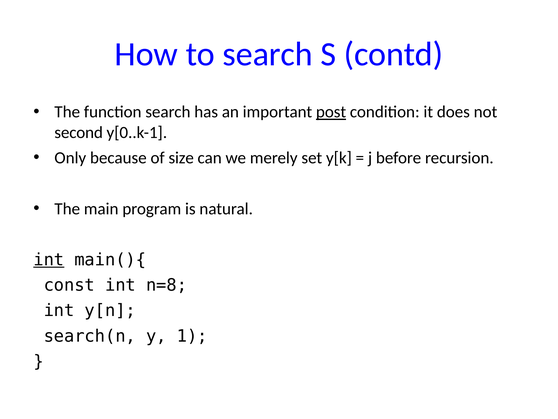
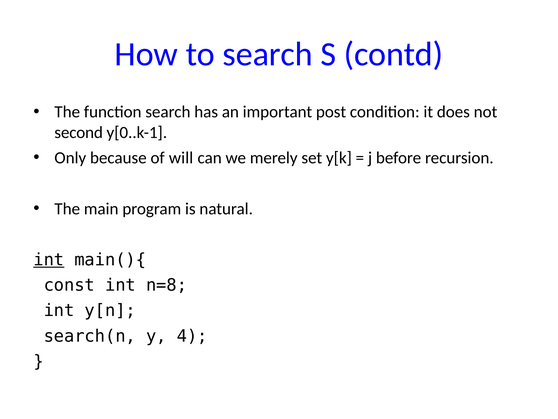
post underline: present -> none
size: size -> will
1: 1 -> 4
